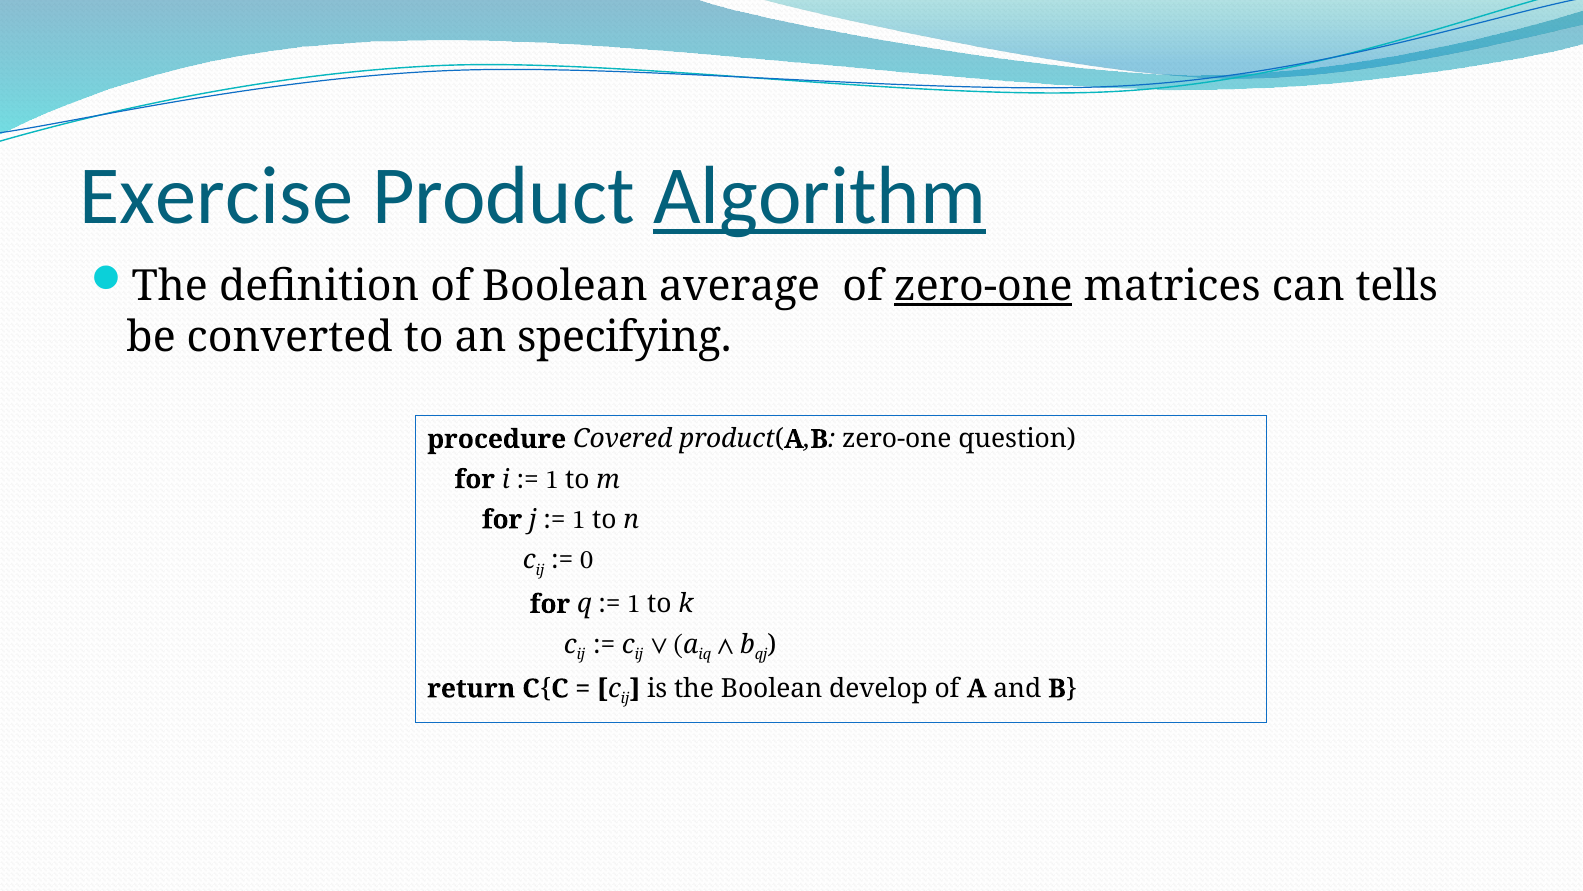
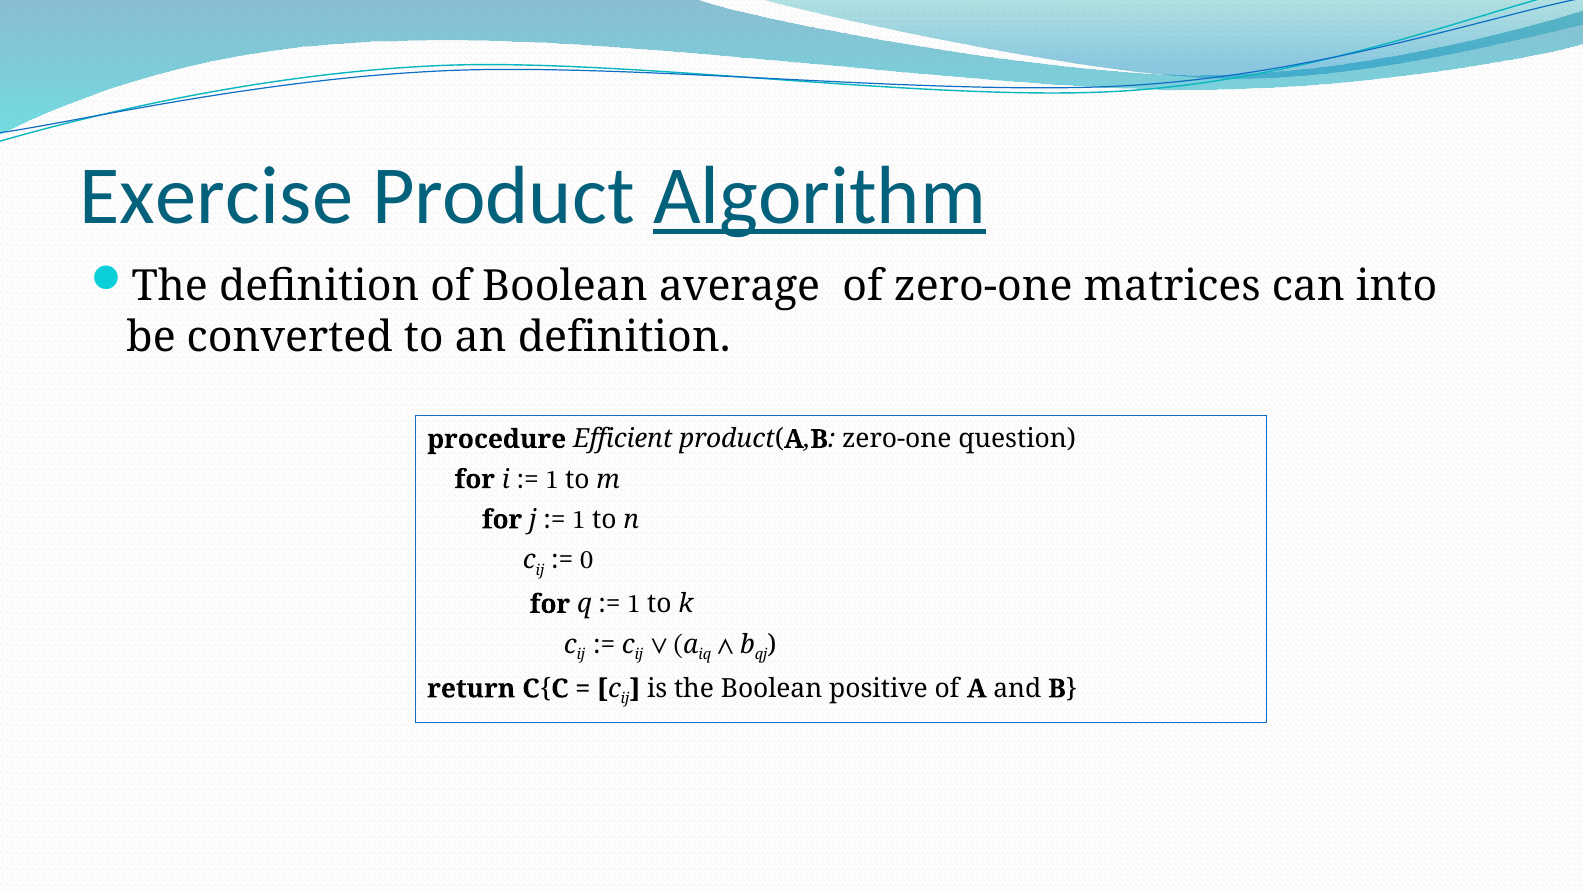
zero-one at (983, 286) underline: present -> none
tells: tells -> into
an specifying: specifying -> definition
Covered: Covered -> Efficient
develop: develop -> positive
